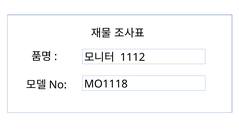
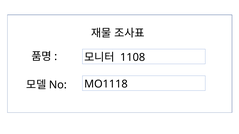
1112: 1112 -> 1108
